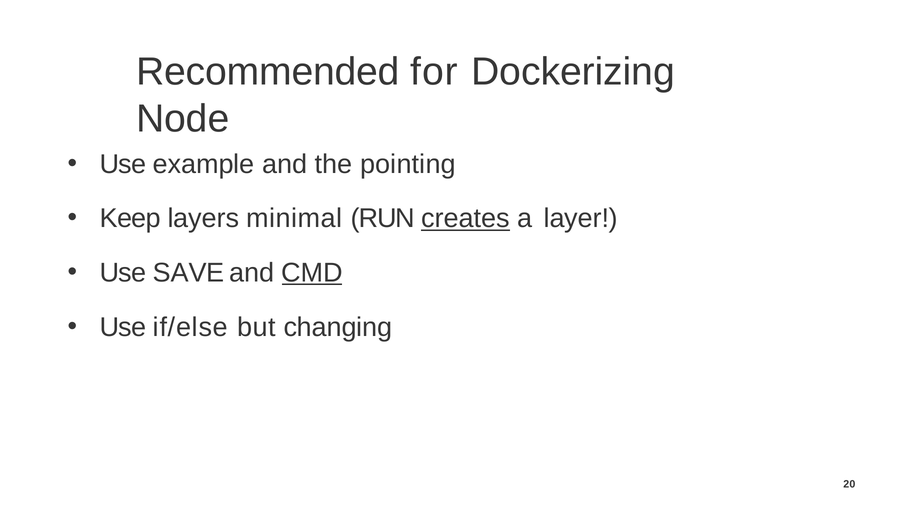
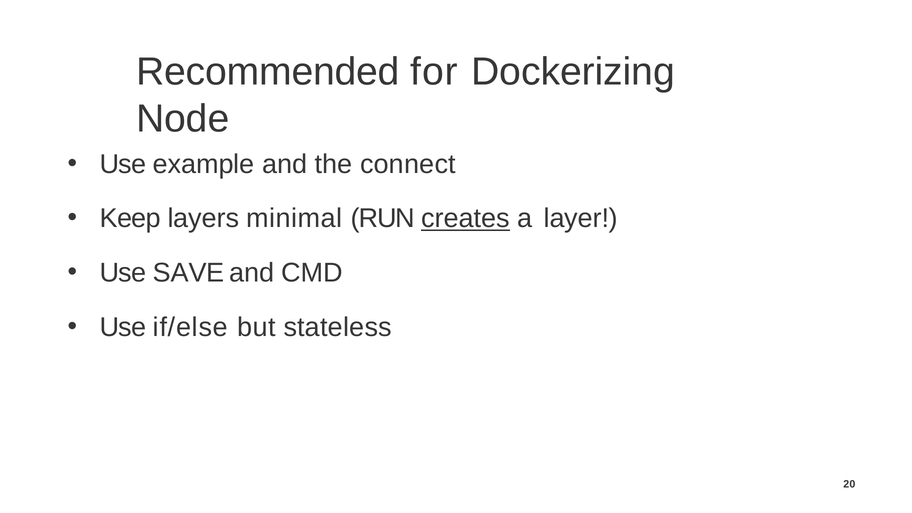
pointing: pointing -> connect
CMD underline: present -> none
changing: changing -> stateless
